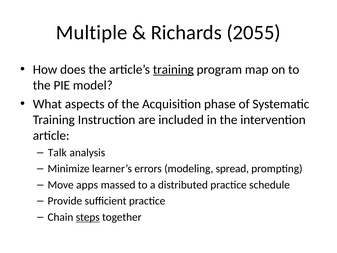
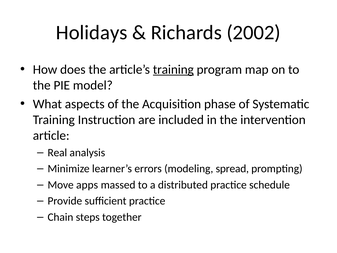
Multiple: Multiple -> Holidays
2055: 2055 -> 2002
Talk: Talk -> Real
steps underline: present -> none
